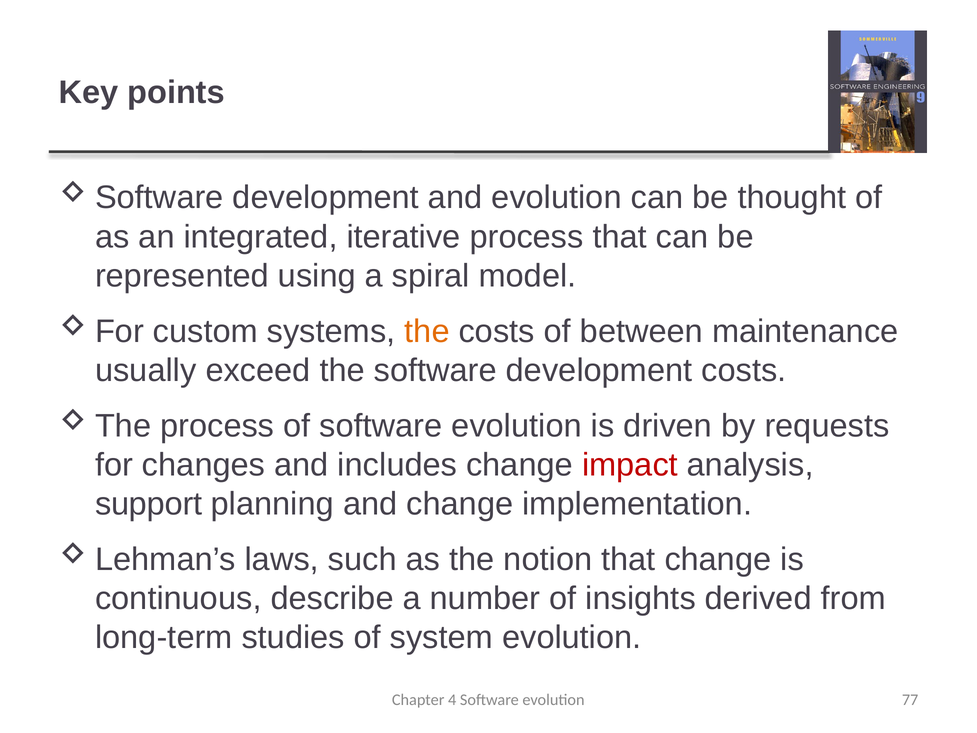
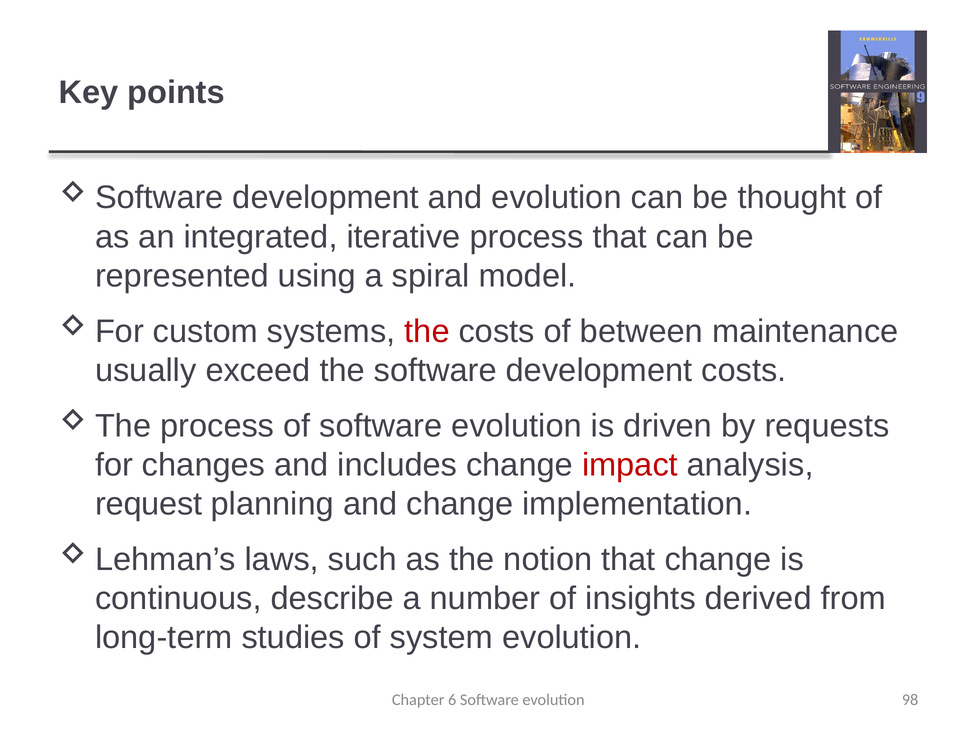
the at (427, 331) colour: orange -> red
support: support -> request
4: 4 -> 6
77: 77 -> 98
